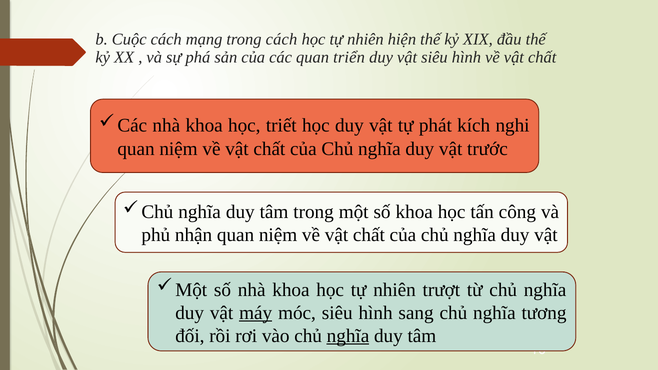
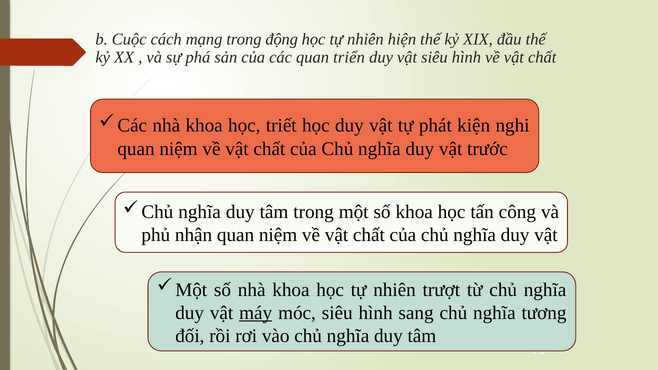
trong cách: cách -> động
kích: kích -> kiện
nghĩa at (348, 336) underline: present -> none
